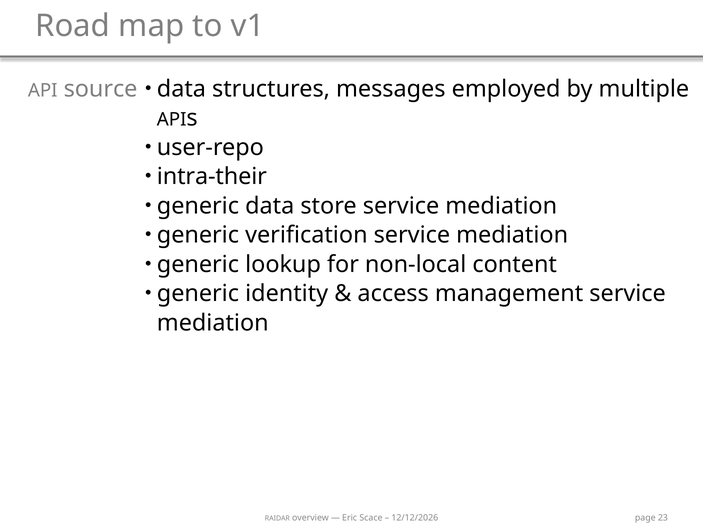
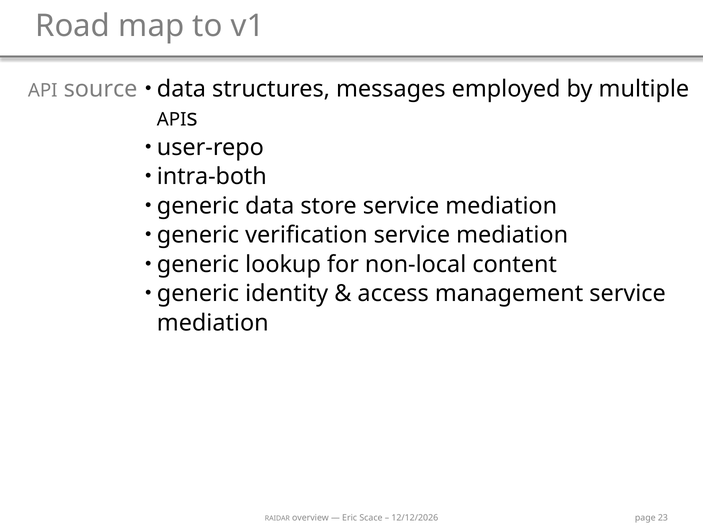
intra-their: intra-their -> intra-both
